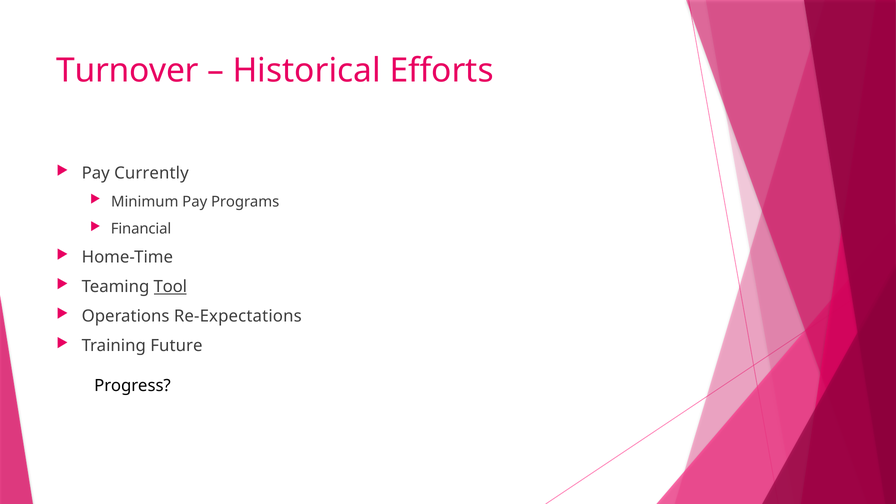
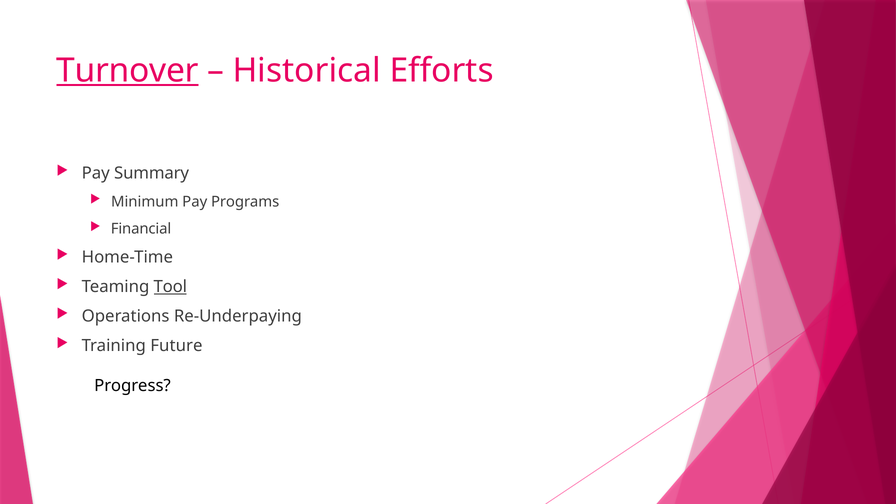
Turnover underline: none -> present
Currently: Currently -> Summary
Re-Expectations: Re-Expectations -> Re-Underpaying
